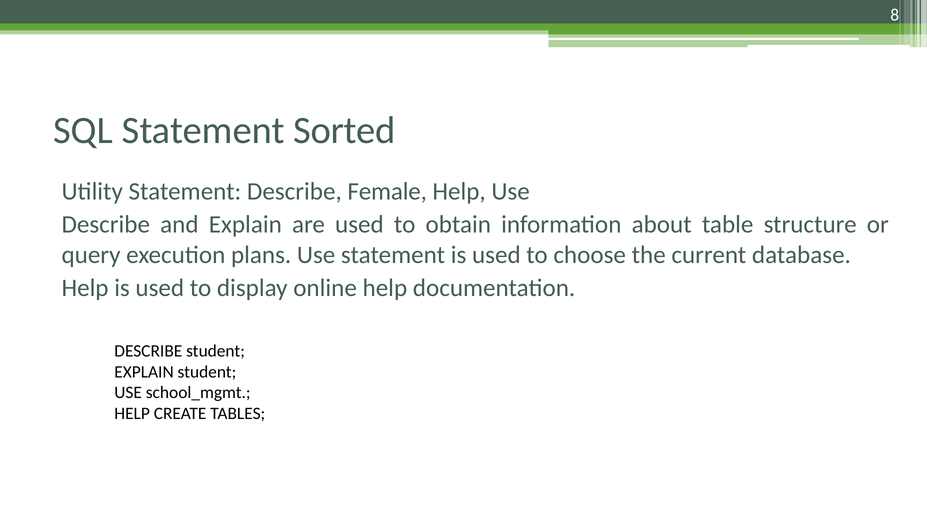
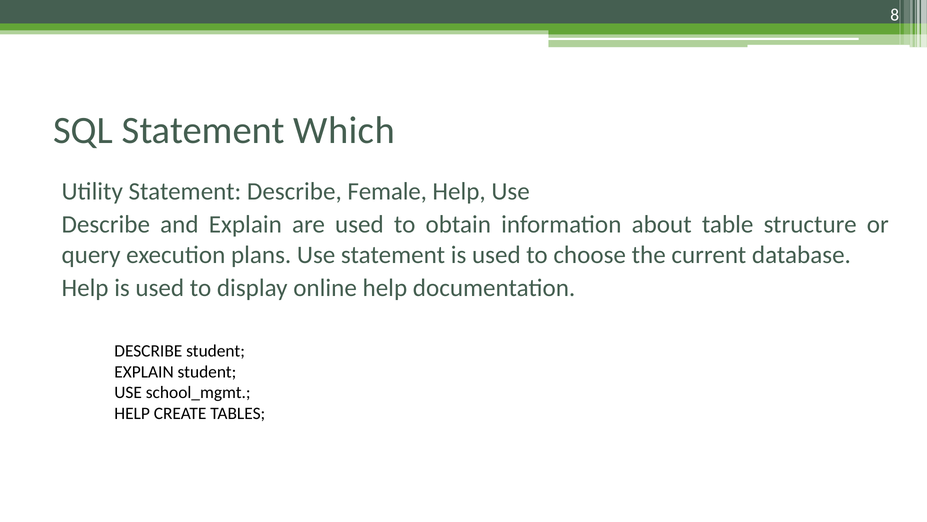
Sorted: Sorted -> Which
